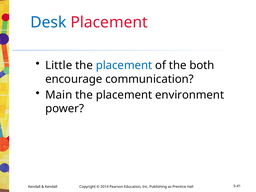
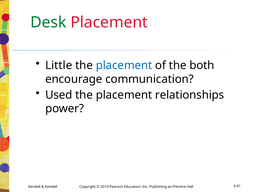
Desk colour: blue -> green
Main: Main -> Used
environment: environment -> relationships
